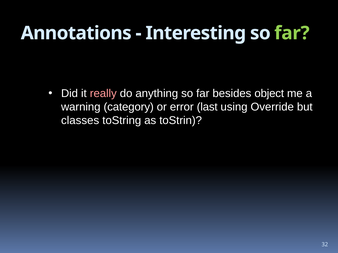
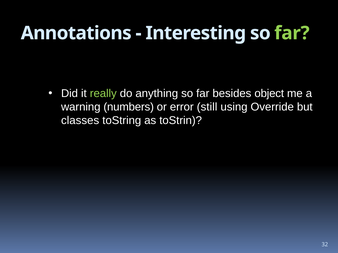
really colour: pink -> light green
category: category -> numbers
last: last -> still
